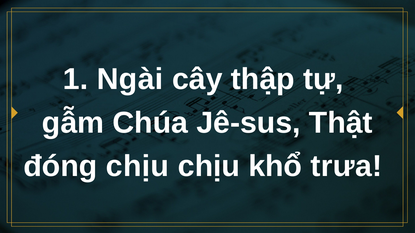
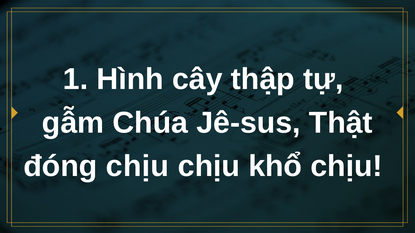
Ngài: Ngài -> Hình
khổ trưa: trưa -> chịu
